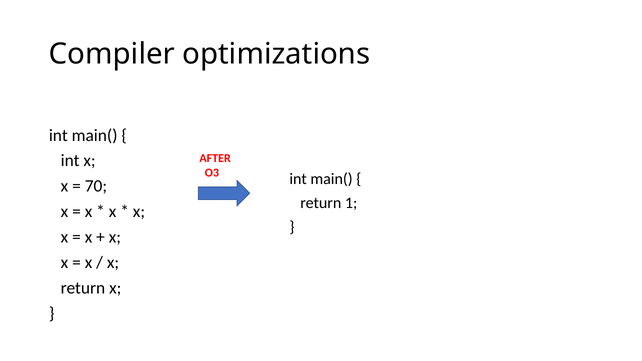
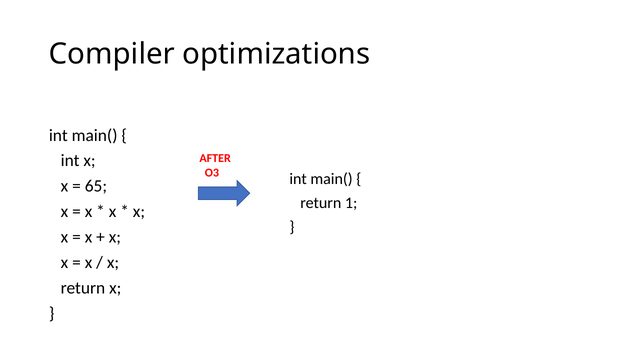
70: 70 -> 65
